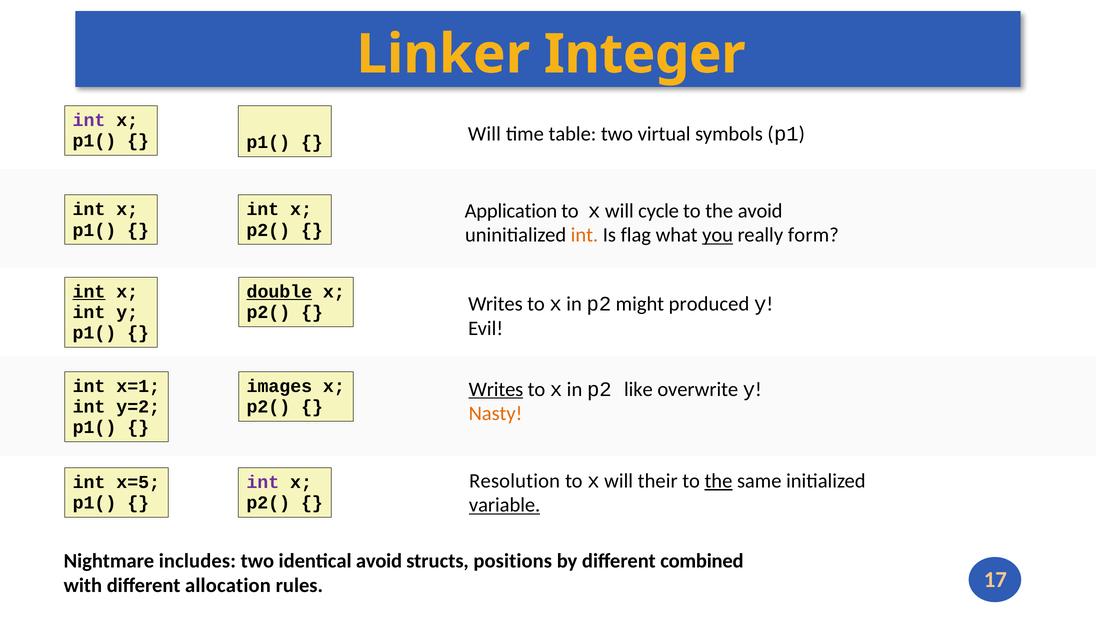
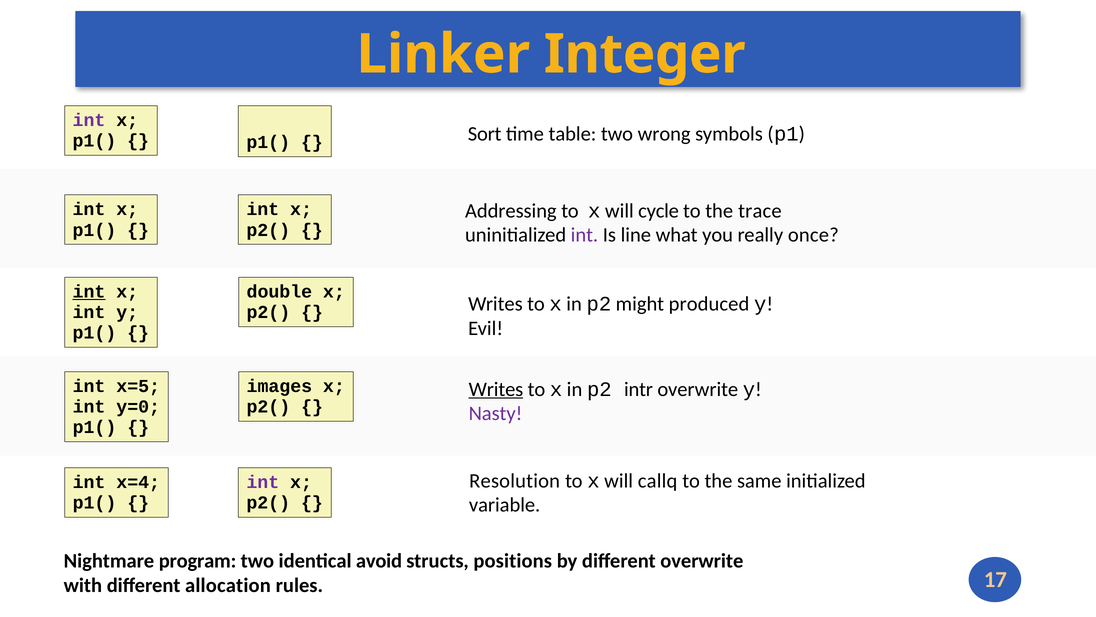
Will at (484, 134): Will -> Sort
virtual: virtual -> wrong
Application: Application -> Addressing
the avoid: avoid -> trace
int at (584, 235) colour: orange -> purple
flag: flag -> line
you underline: present -> none
form: form -> once
double underline: present -> none
x=1: x=1 -> x=5
like: like -> intr
y=2: y=2 -> y=0
Nasty colour: orange -> purple
their: their -> callq
the at (718, 481) underline: present -> none
x=5: x=5 -> x=4
variable underline: present -> none
includes: includes -> program
different combined: combined -> overwrite
